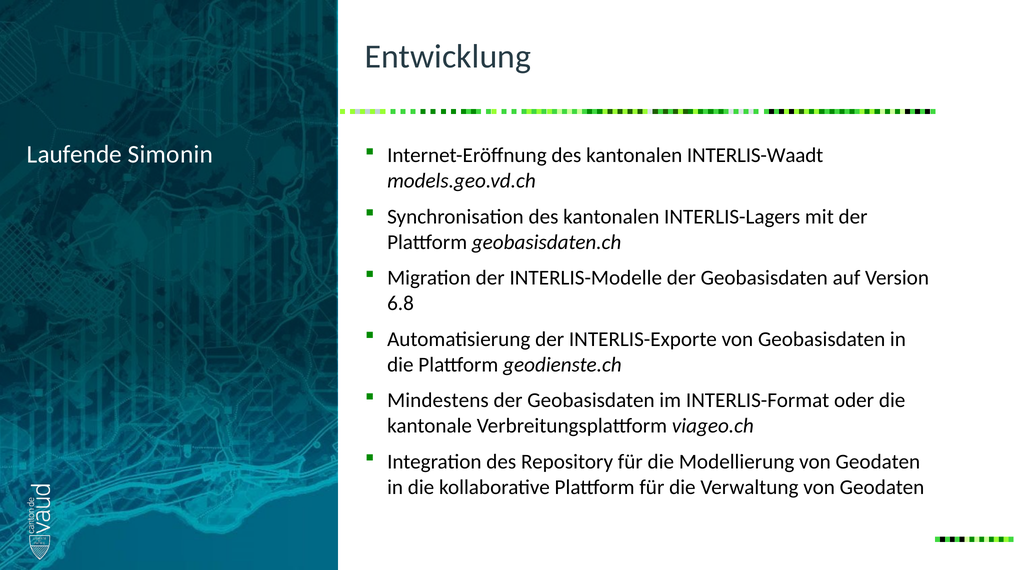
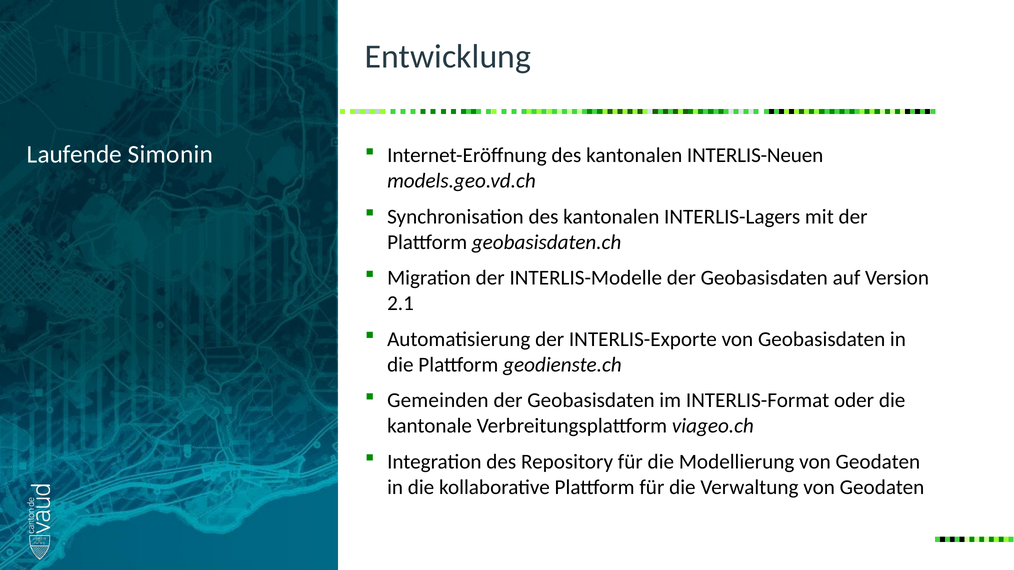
INTERLIS-Waadt: INTERLIS-Waadt -> INTERLIS-Neuen
6.8: 6.8 -> 2.1
Mindestens: Mindestens -> Gemeinden
